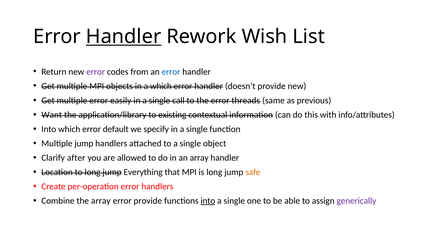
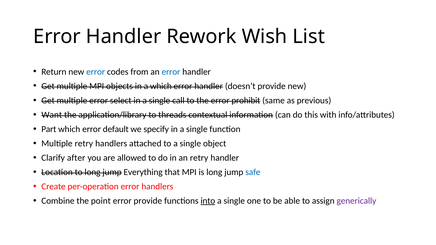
Handler at (124, 37) underline: present -> none
error at (96, 72) colour: purple -> blue
easily: easily -> select
threads: threads -> prohibit
existing: existing -> threads
Into at (49, 129): Into -> Part
Multiple jump: jump -> retry
an array: array -> retry
safe colour: orange -> blue
the array: array -> point
